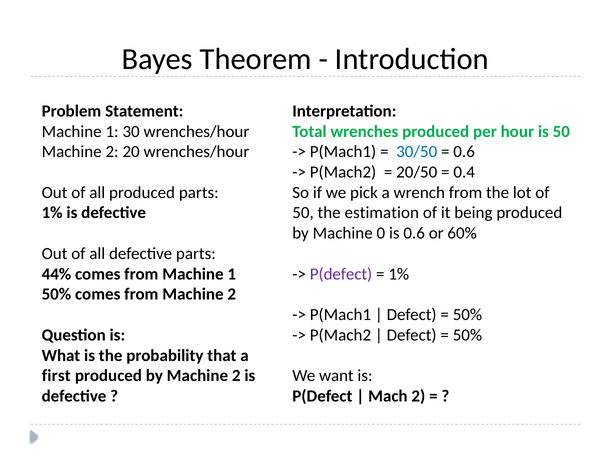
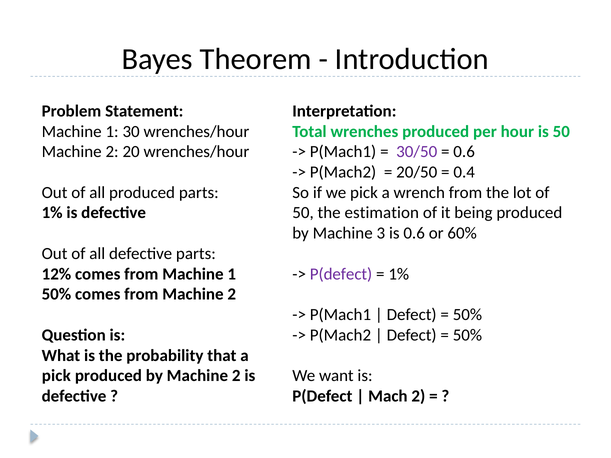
30/50 colour: blue -> purple
0: 0 -> 3
44%: 44% -> 12%
first at (56, 376): first -> pick
